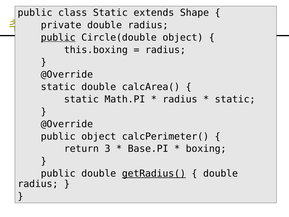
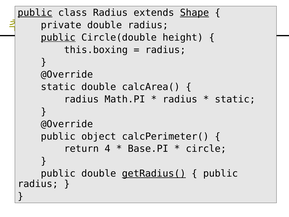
public at (35, 13) underline: none -> present
class Static: Static -> Radius
Shape underline: none -> present
Circle(double object: object -> height
static at (81, 99): static -> radius
3: 3 -> 4
boxing: boxing -> circle
double at (221, 173): double -> public
